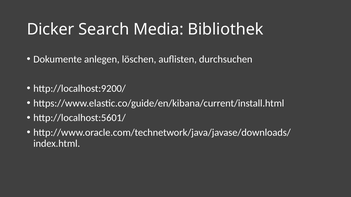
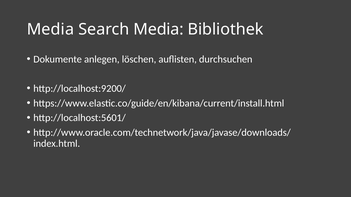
Dicker at (51, 29): Dicker -> Media
